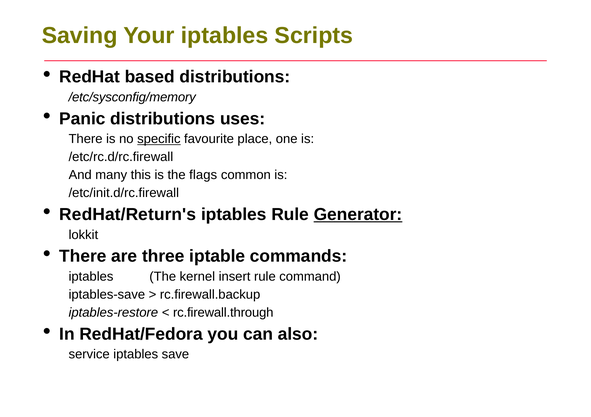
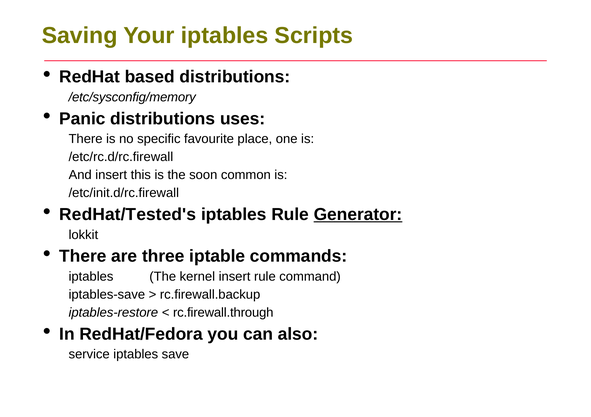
specific underline: present -> none
And many: many -> insert
flags: flags -> soon
RedHat/Return's: RedHat/Return's -> RedHat/Tested's
